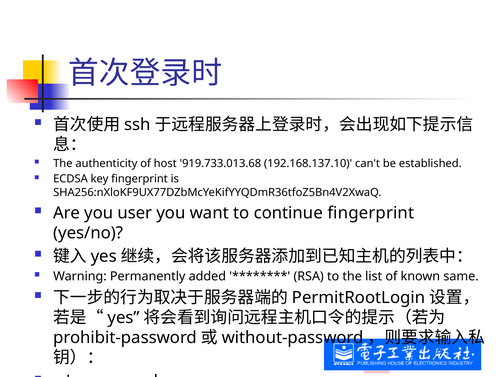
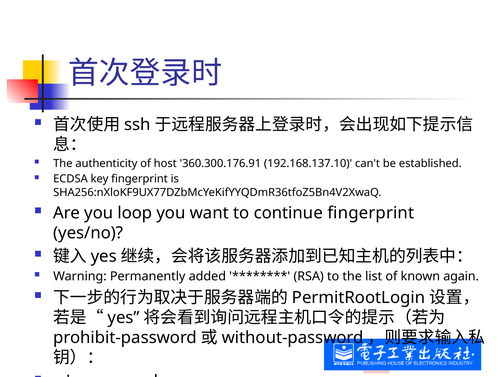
919.733.013.68: 919.733.013.68 -> 360.300.176.91
user: user -> loop
same: same -> again
